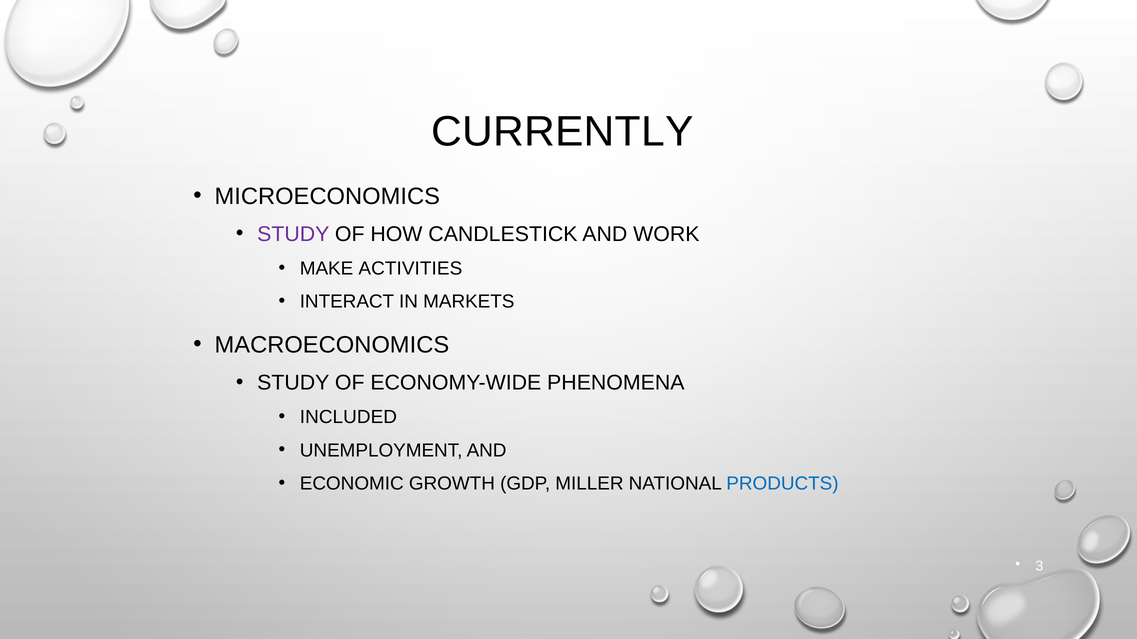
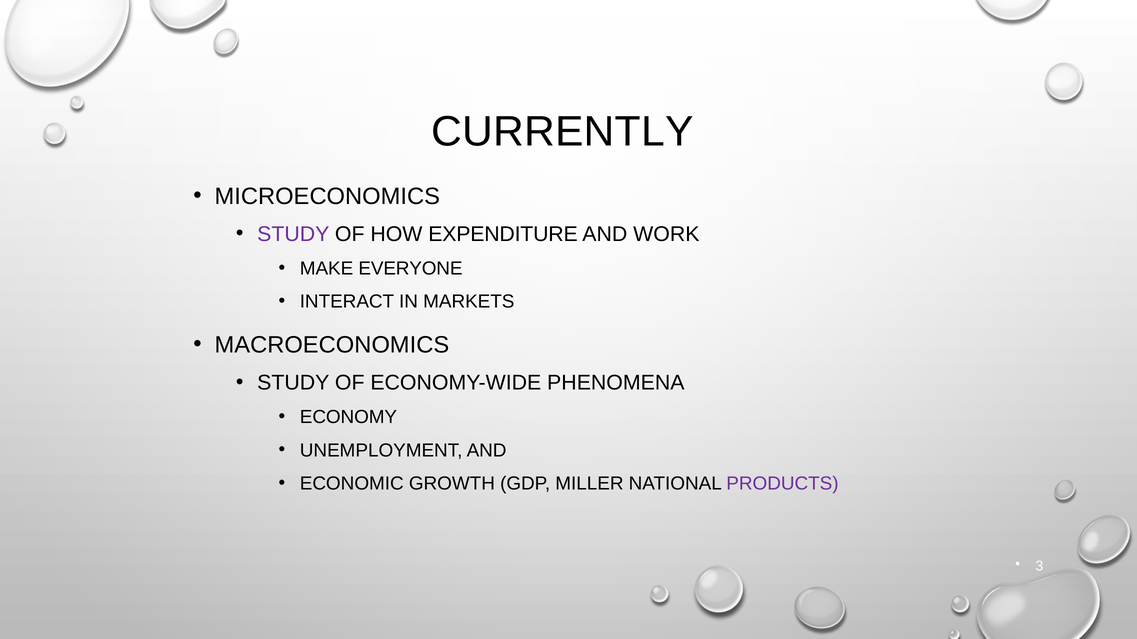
CANDLESTICK: CANDLESTICK -> EXPENDITURE
ACTIVITIES: ACTIVITIES -> EVERYONE
INCLUDED: INCLUDED -> ECONOMY
PRODUCTS colour: blue -> purple
